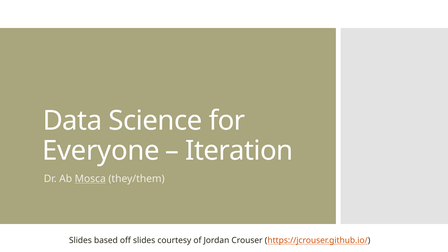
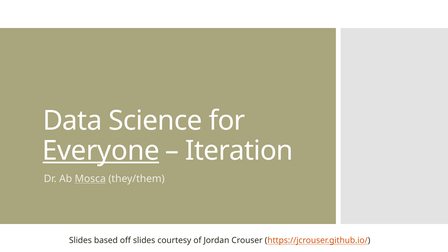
Everyone underline: none -> present
